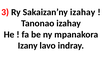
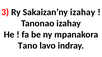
Izany: Izany -> Tano
